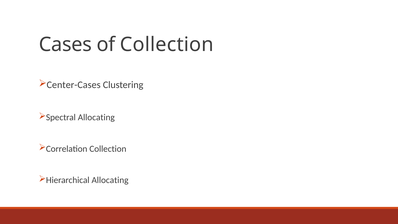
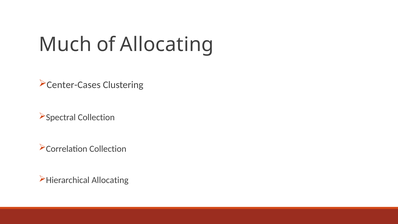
Cases: Cases -> Much
of Collection: Collection -> Allocating
Spectral Allocating: Allocating -> Collection
